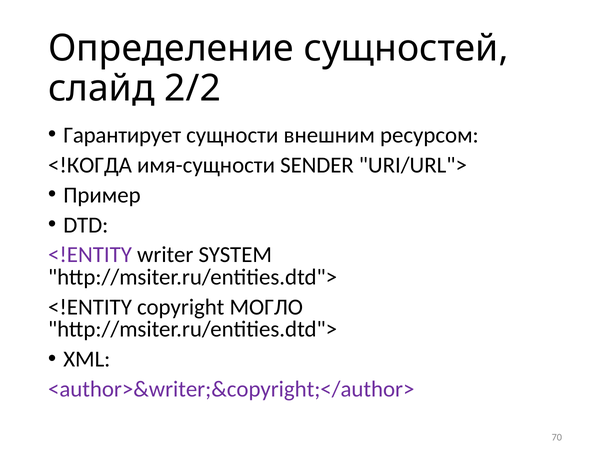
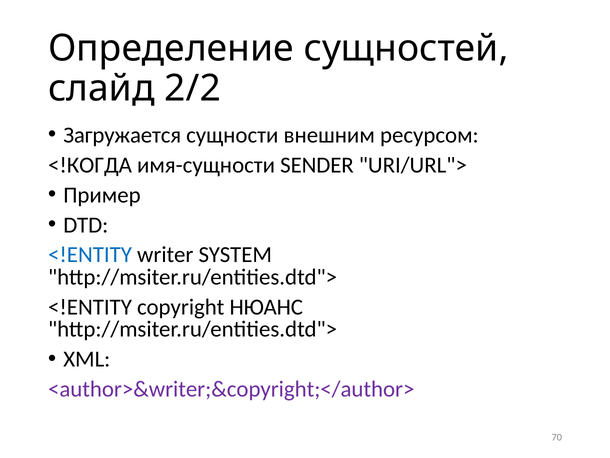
Гарантирует: Гарантирует -> Загружается
<!ENTITY at (90, 255) colour: purple -> blue
МОГЛО: МОГЛО -> НЮАНС
